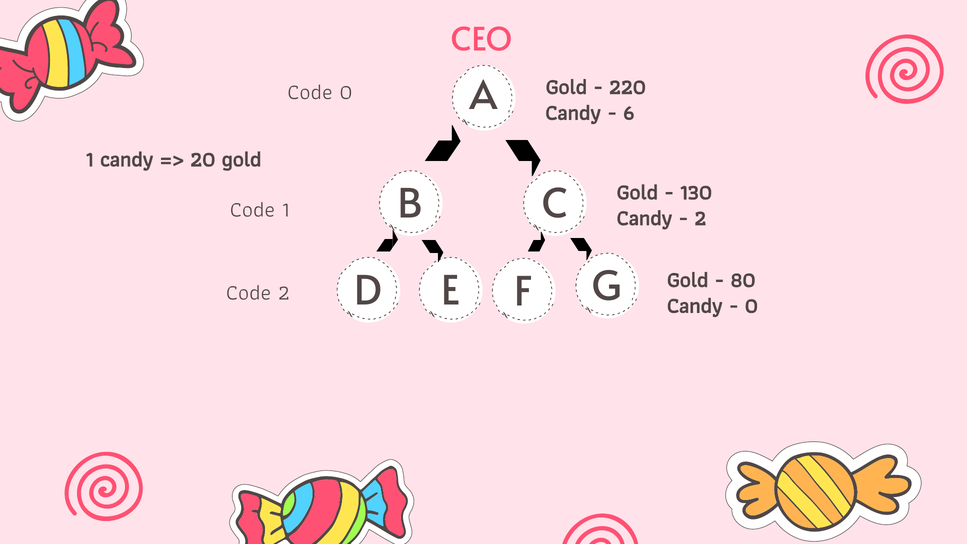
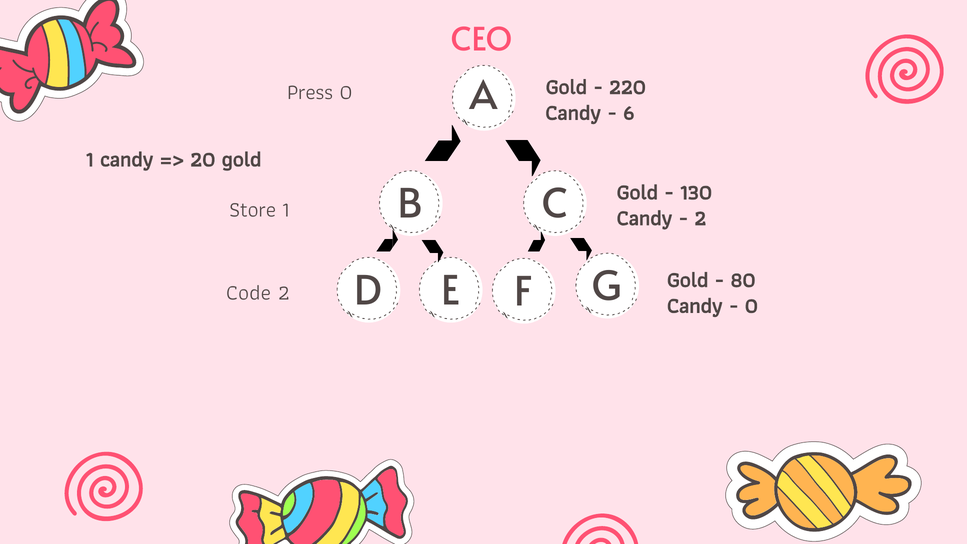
Code at (310, 92): Code -> Press
Code at (252, 210): Code -> Store
